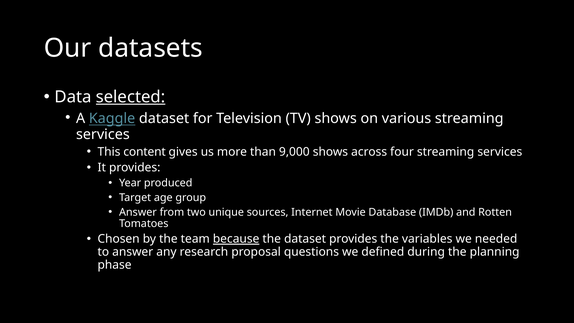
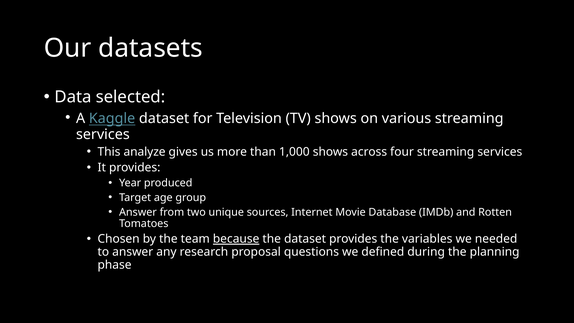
selected underline: present -> none
content: content -> analyze
9,000: 9,000 -> 1,000
